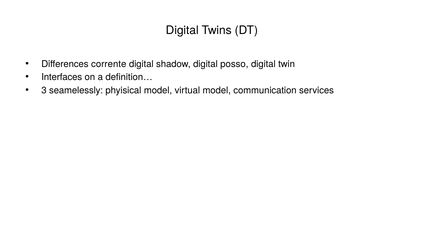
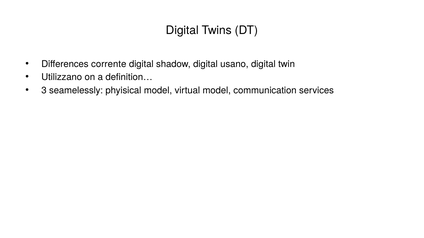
posso: posso -> usano
Interfaces: Interfaces -> Utilizzano
